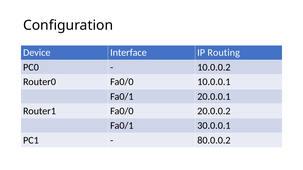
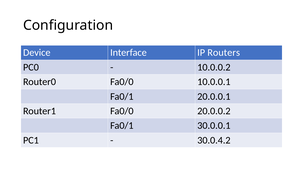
Routing: Routing -> Routers
80.0.0.2: 80.0.0.2 -> 30.0.4.2
